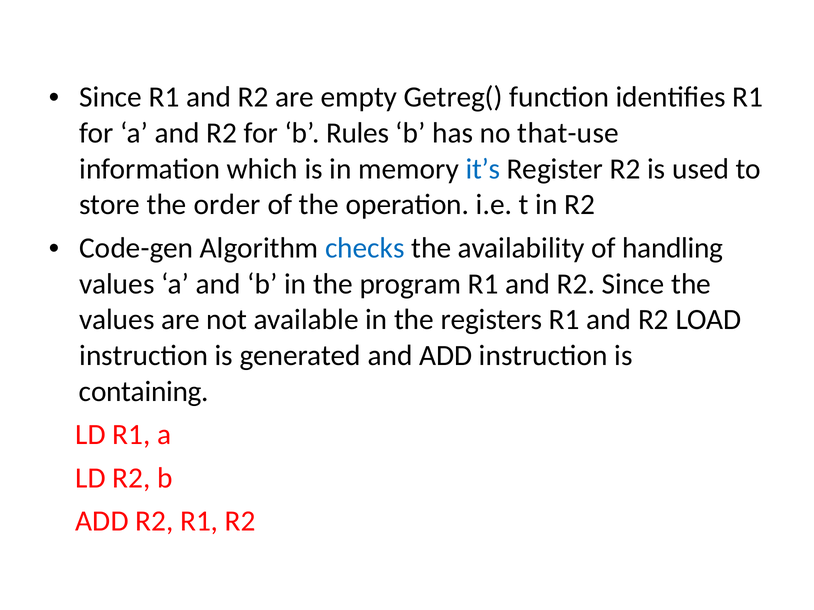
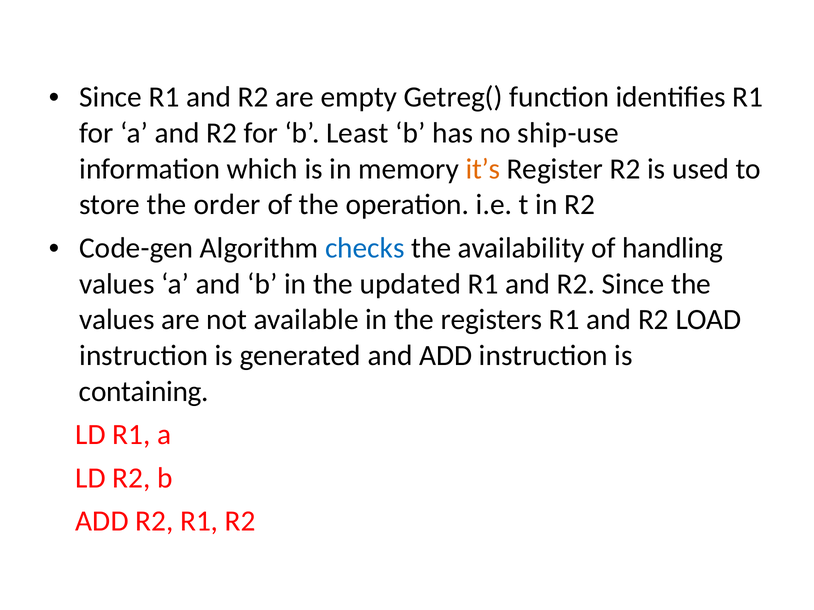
Rules: Rules -> Least
that-use: that-use -> ship-use
it’s colour: blue -> orange
program: program -> updated
